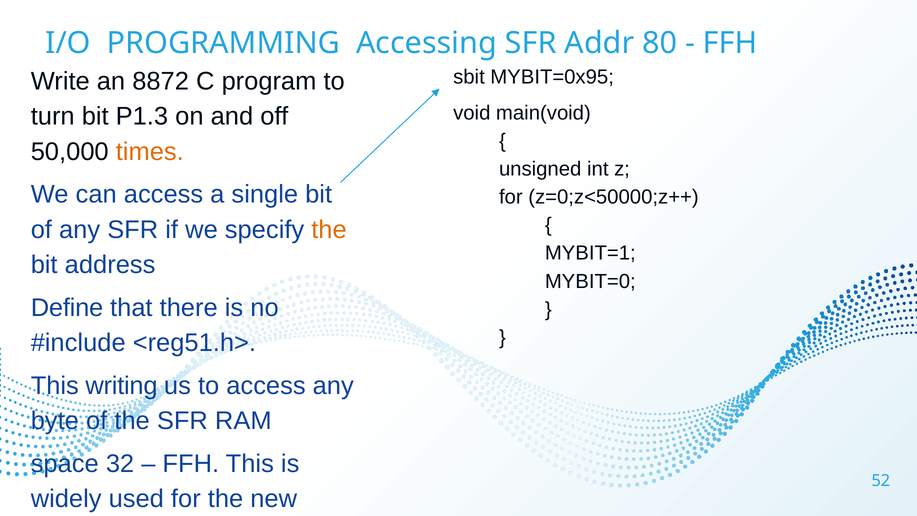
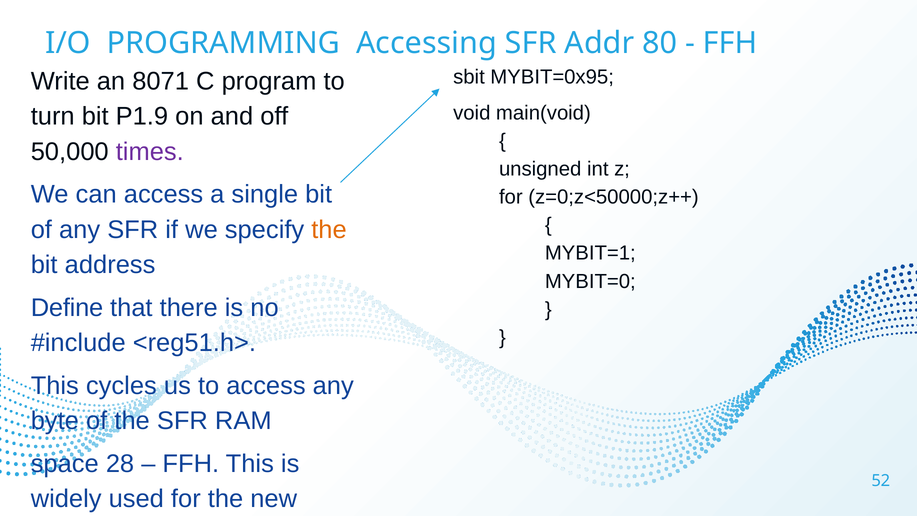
8872: 8872 -> 8071
P1.3: P1.3 -> P1.9
times colour: orange -> purple
writing: writing -> cycles
32: 32 -> 28
